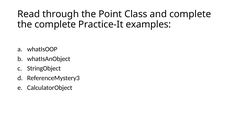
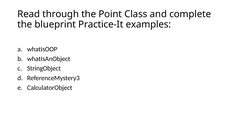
the complete: complete -> blueprint
